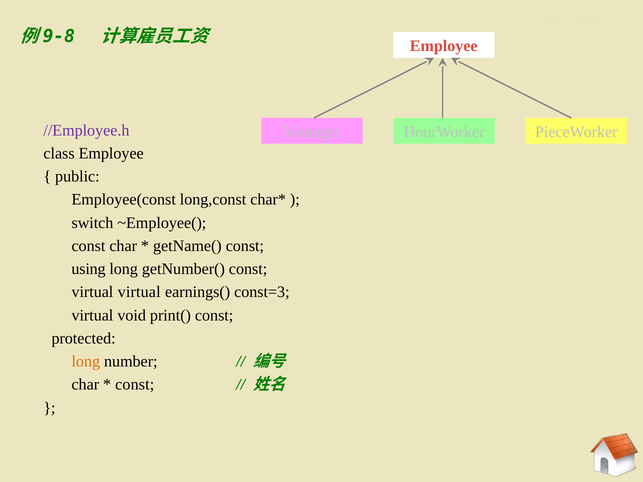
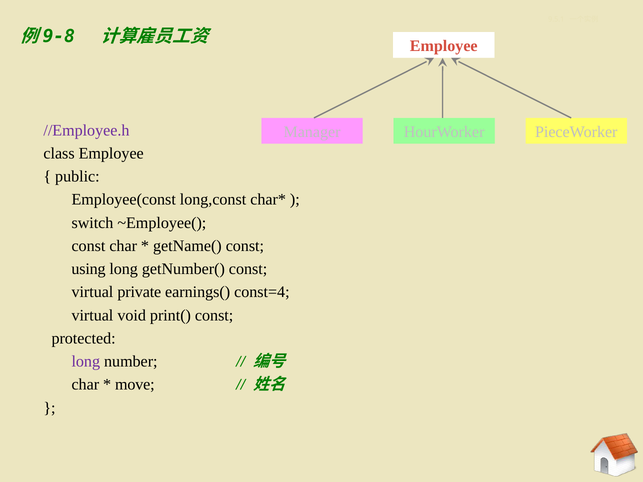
virtual virtual: virtual -> private
const=3: const=3 -> const=4
long at (86, 362) colour: orange -> purple
const at (135, 385): const -> move
